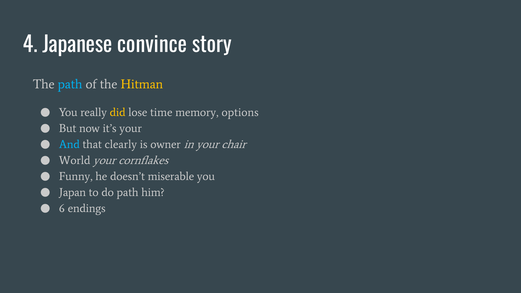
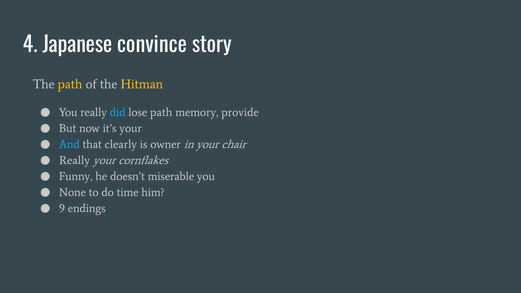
path at (70, 84) colour: light blue -> yellow
did colour: yellow -> light blue
lose time: time -> path
options: options -> provide
World at (75, 160): World -> Really
Japan: Japan -> None
do path: path -> time
6: 6 -> 9
